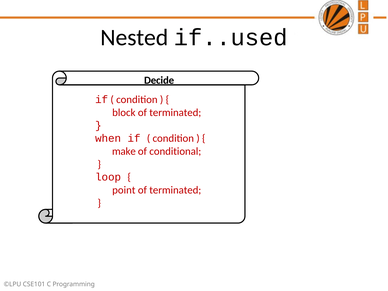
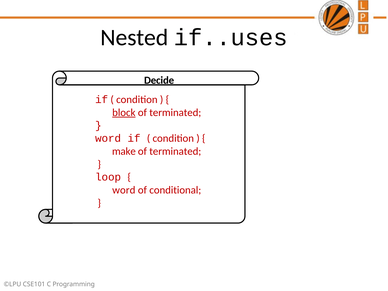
if..used: if..used -> if..uses
block underline: none -> present
when at (108, 138): when -> word
conditional at (175, 151): conditional -> terminated
point at (124, 190): point -> word
terminated at (175, 190): terminated -> conditional
